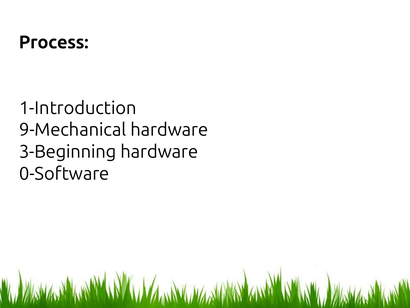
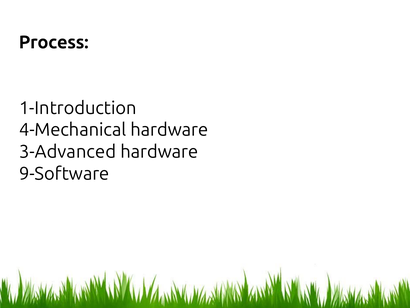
9-Mechanical: 9-Mechanical -> 4-Mechanical
3-Beginning: 3-Beginning -> 3-Advanced
0-Software: 0-Software -> 9-Software
